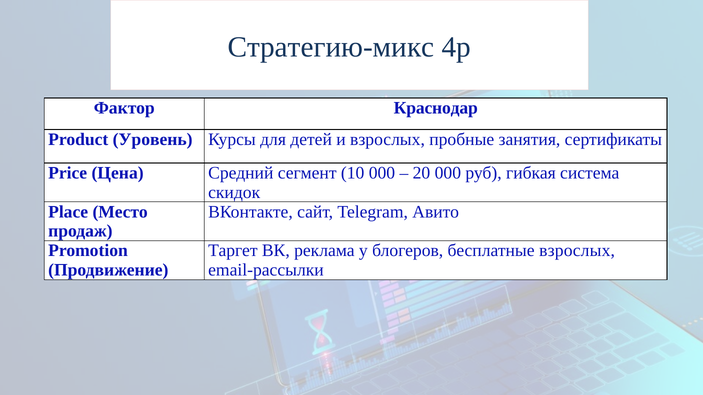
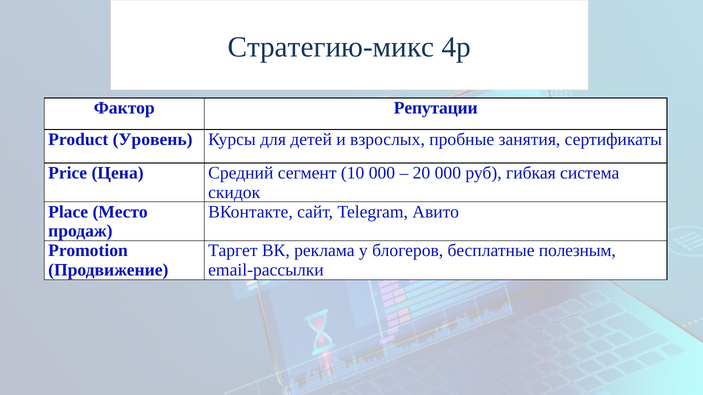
Краснодар: Краснодар -> Репутации
бесплатные взрослых: взрослых -> полезным
